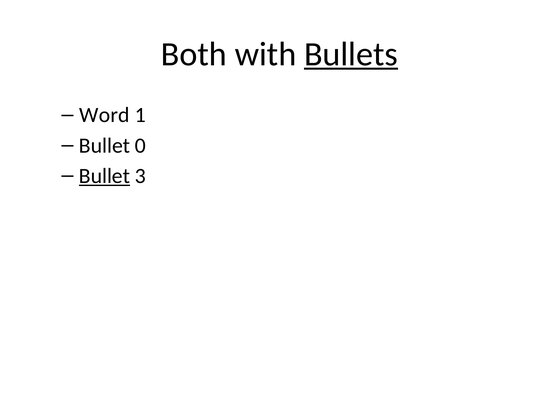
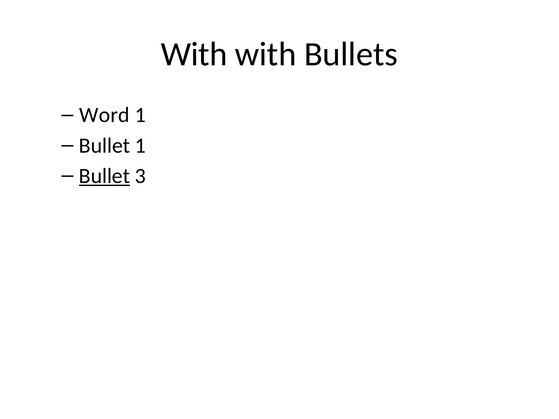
Both at (194, 54): Both -> With
Bullets underline: present -> none
Bullet 0: 0 -> 1
